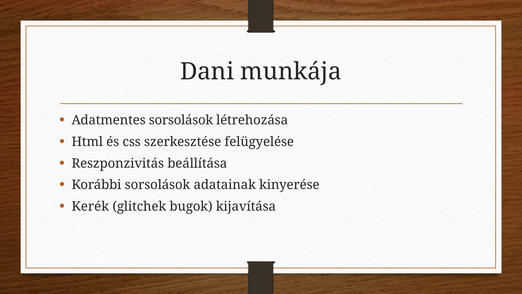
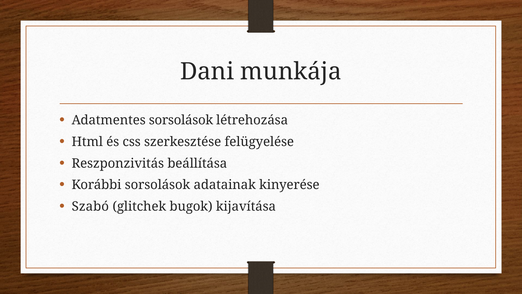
Kerék: Kerék -> Szabó
